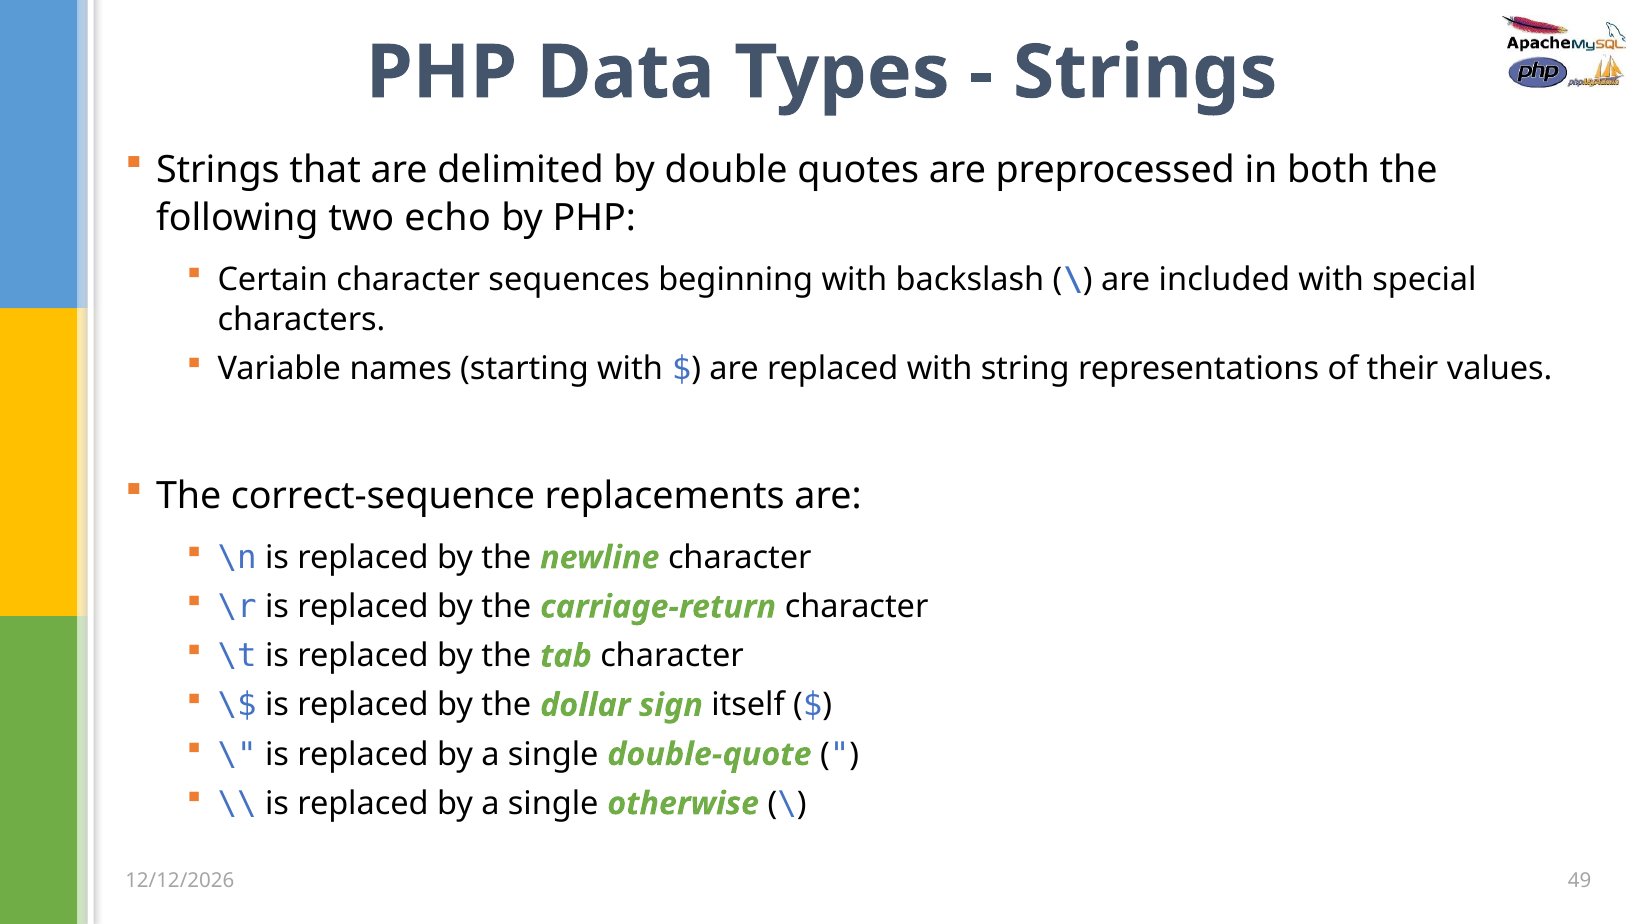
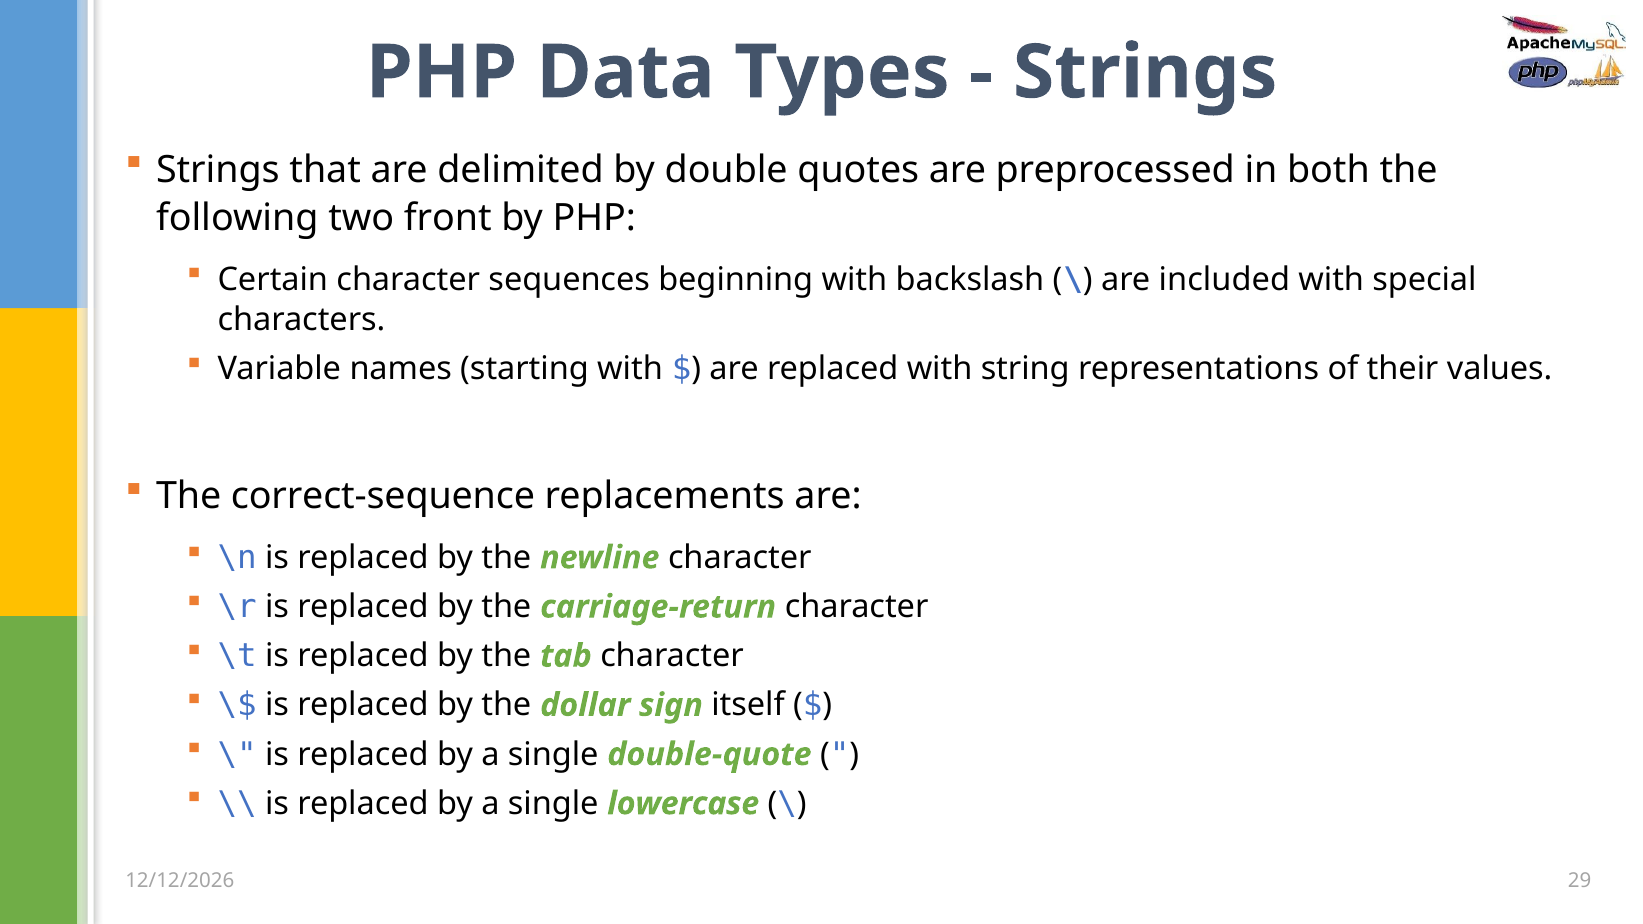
echo: echo -> front
otherwise: otherwise -> lowercase
49: 49 -> 29
